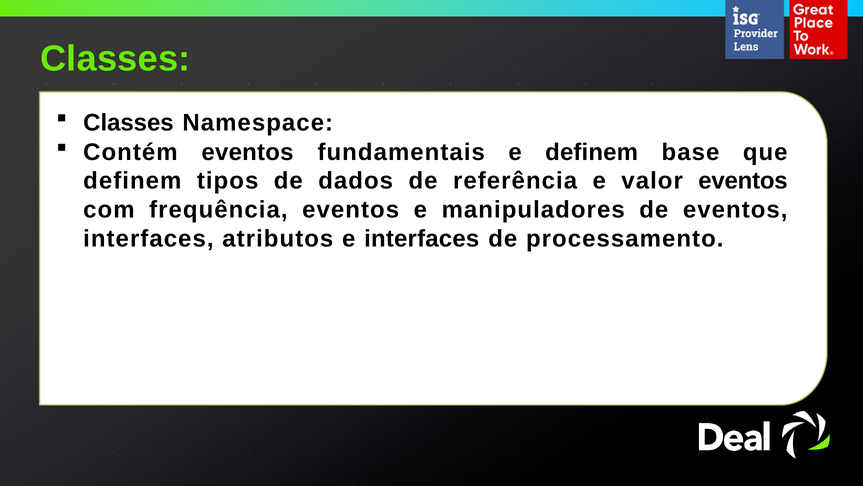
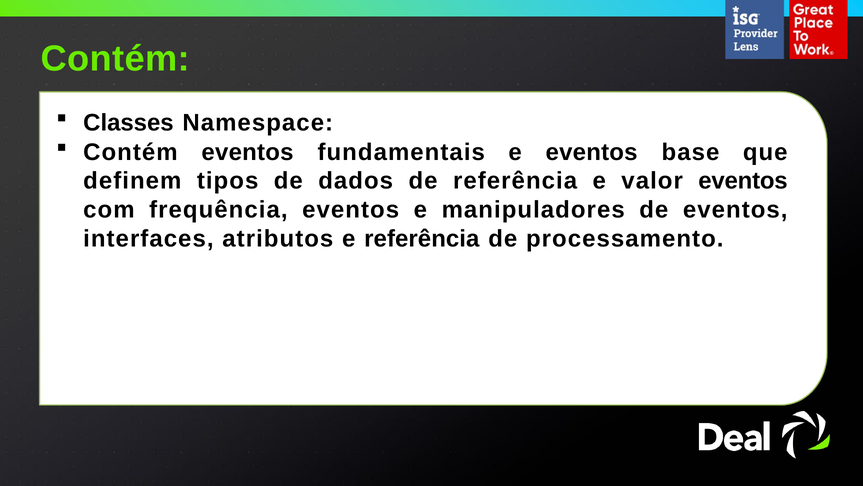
Classes at (115, 59): Classes -> Contém
e definem: definem -> eventos
e interfaces: interfaces -> referência
